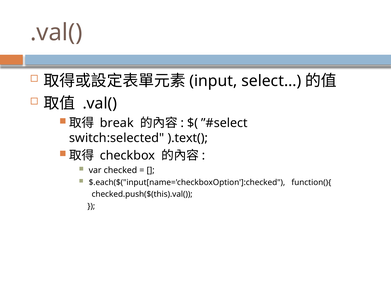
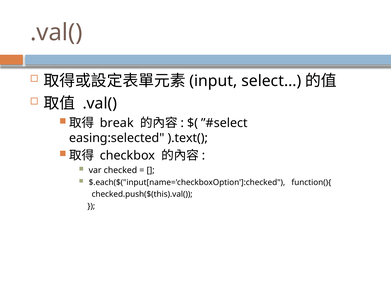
switch:selected: switch:selected -> easing:selected
